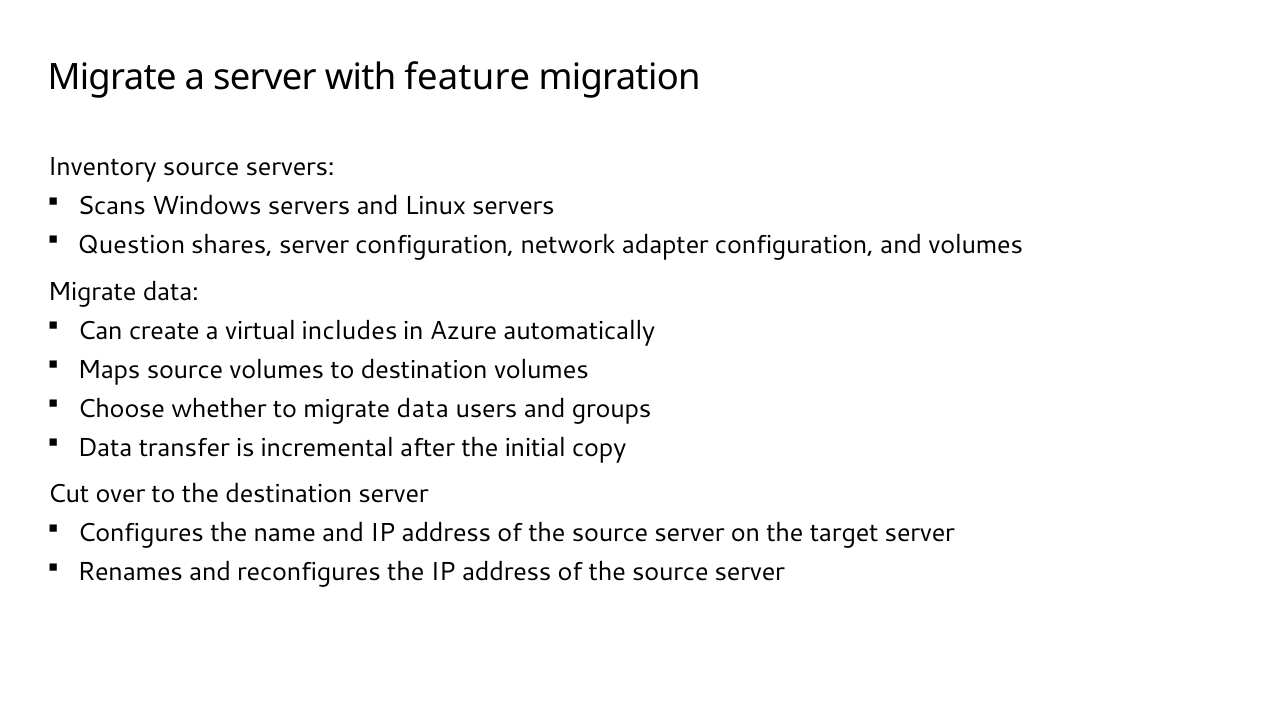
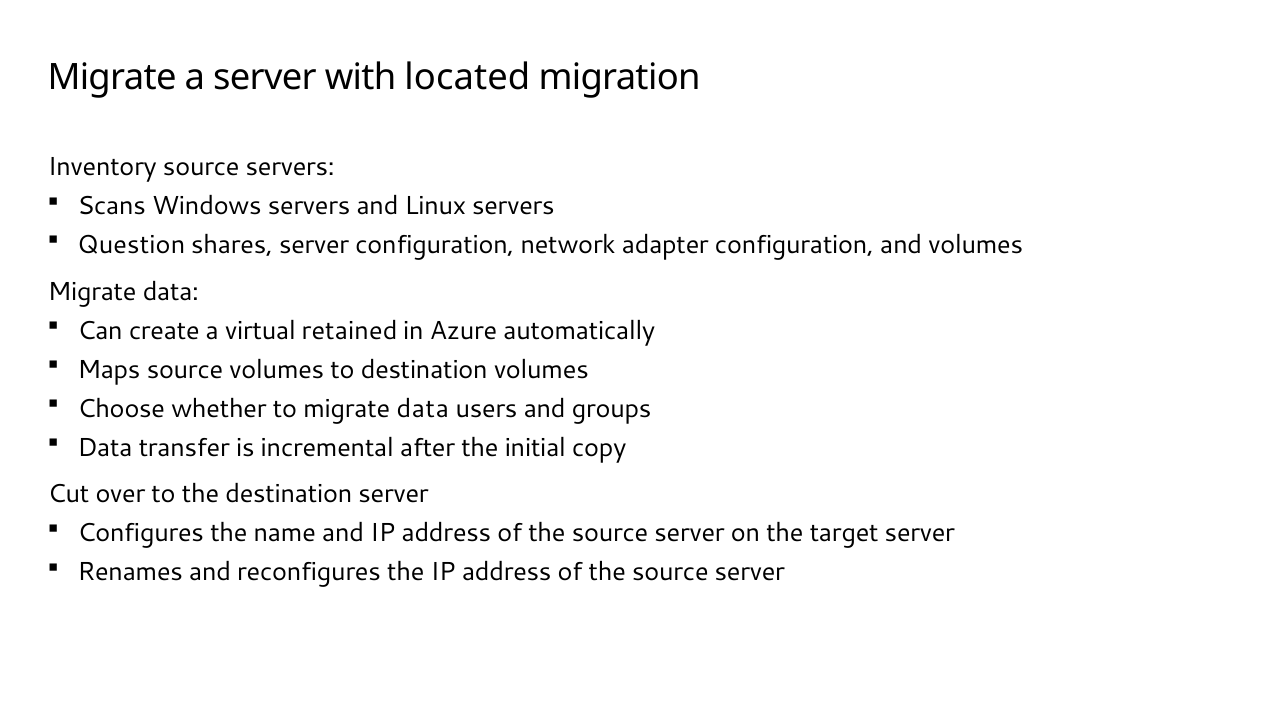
feature: feature -> located
includes: includes -> retained
